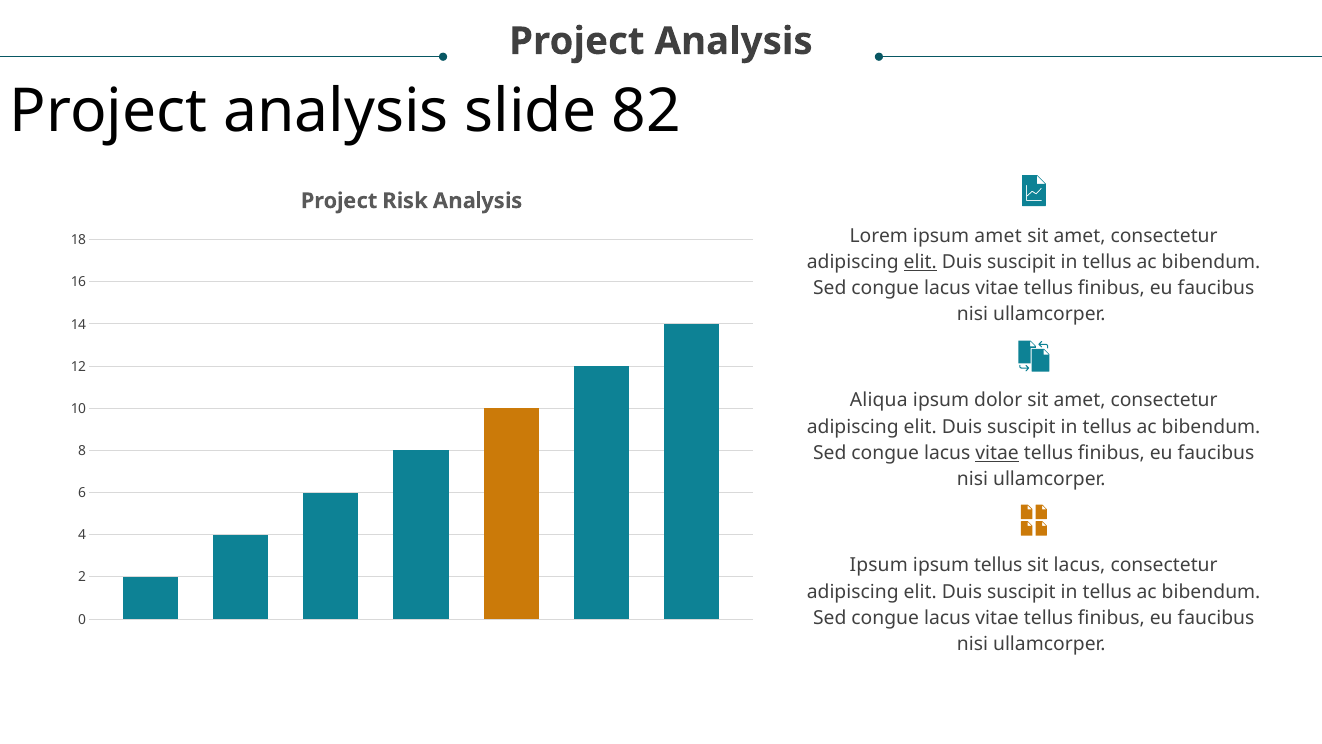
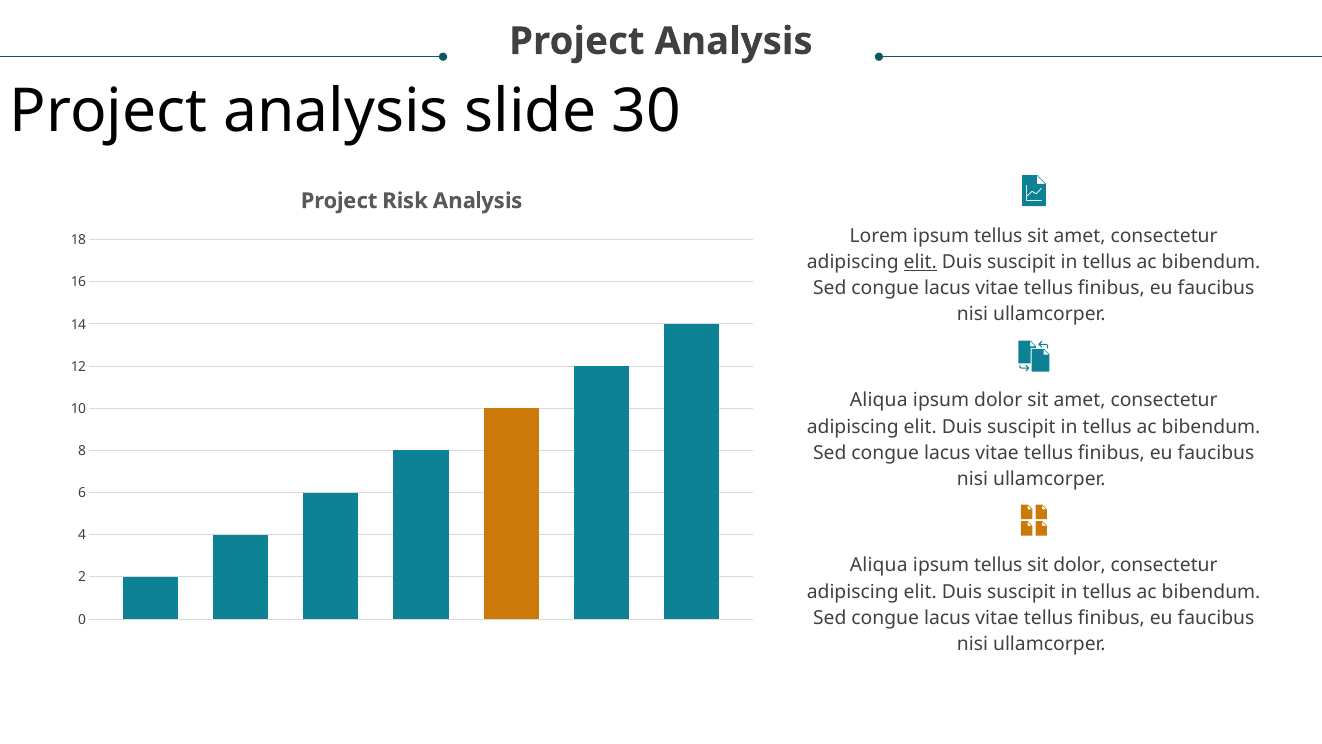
82: 82 -> 30
Lorem ipsum amet: amet -> tellus
vitae at (997, 453) underline: present -> none
Ipsum at (879, 565): Ipsum -> Aliqua
sit lacus: lacus -> dolor
